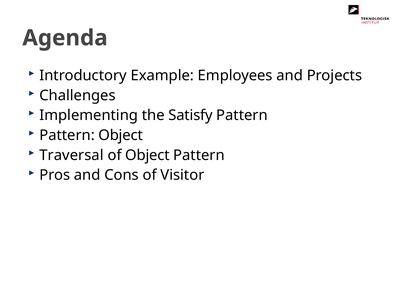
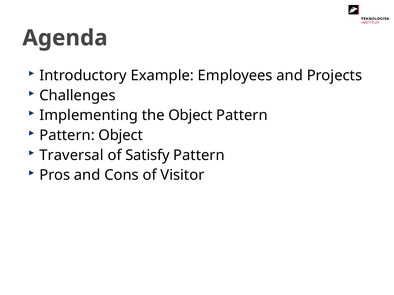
the Satisfy: Satisfy -> Object
of Object: Object -> Satisfy
